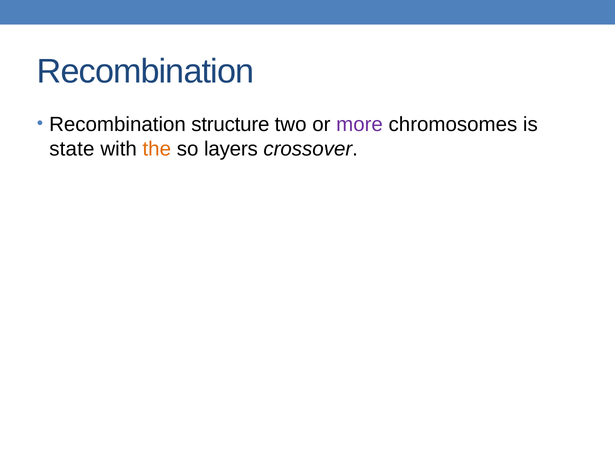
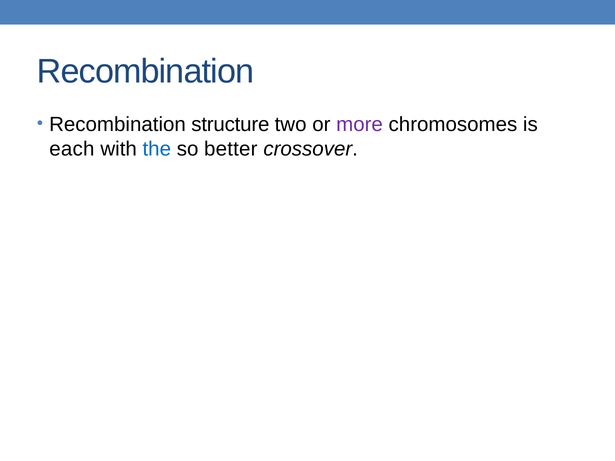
state: state -> each
the colour: orange -> blue
layers: layers -> better
